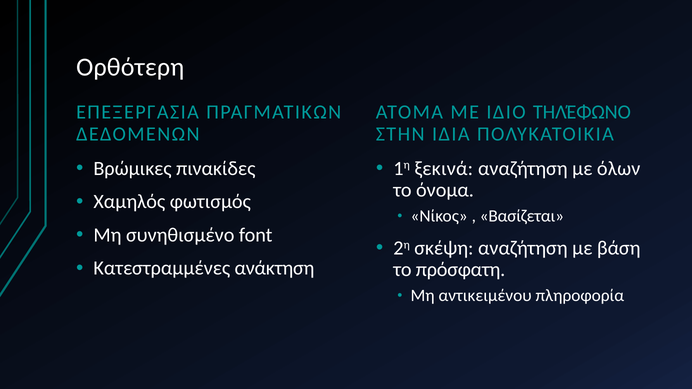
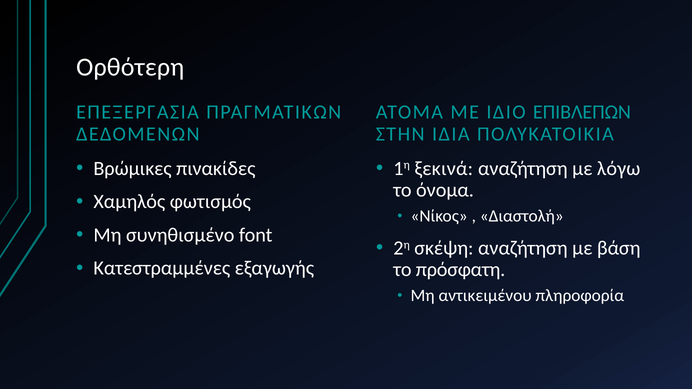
ΤΗΛΈΦΩΝΟ: ΤΗΛΈΦΩΝΟ -> ΕΠΙΒΛΕΠΩΝ
όλων: όλων -> λόγω
Βασίζεται: Βασίζεται -> Διαστολή
ανάκτηση: ανάκτηση -> εξαγωγής
